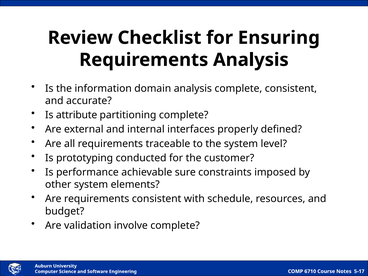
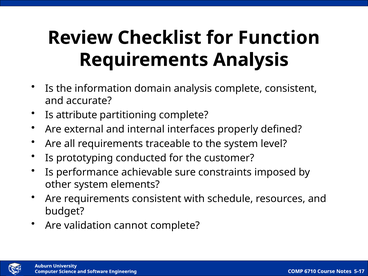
Ensuring: Ensuring -> Function
involve: involve -> cannot
